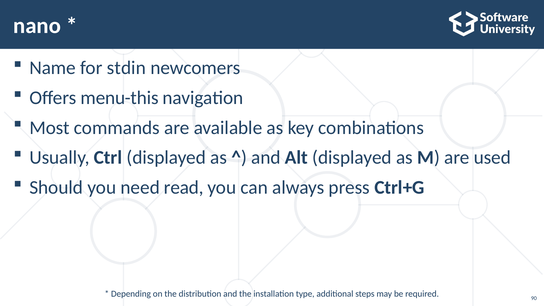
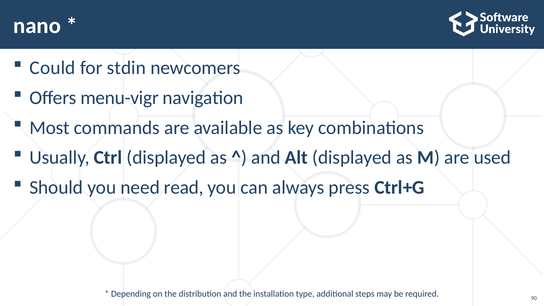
Name: Name -> Could
menu-this: menu-this -> menu-vigr
